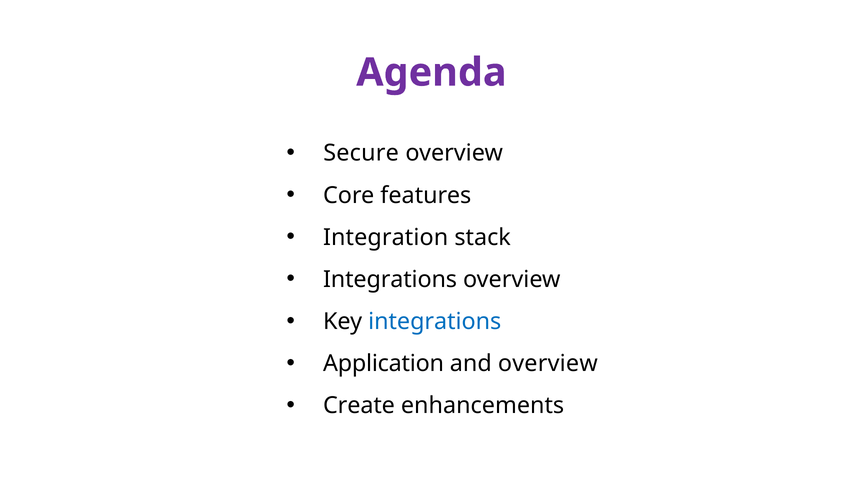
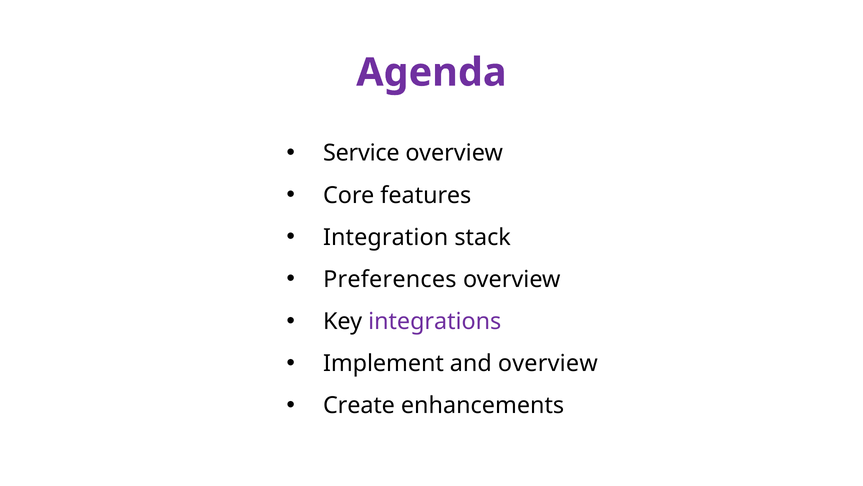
Secure: Secure -> Service
Integrations at (390, 279): Integrations -> Preferences
integrations at (435, 321) colour: blue -> purple
Application: Application -> Implement
